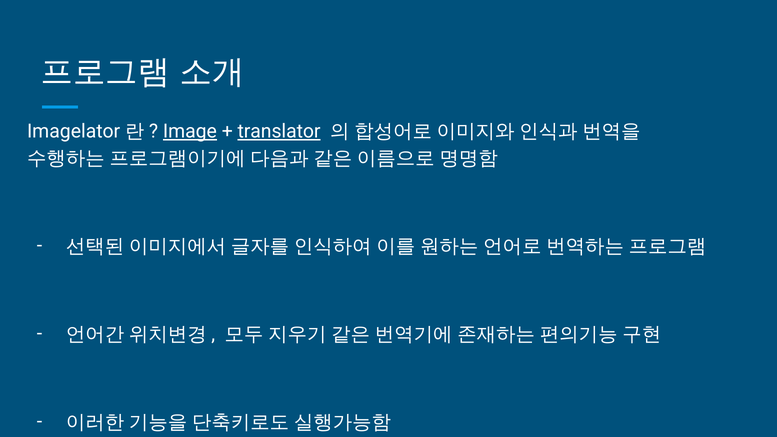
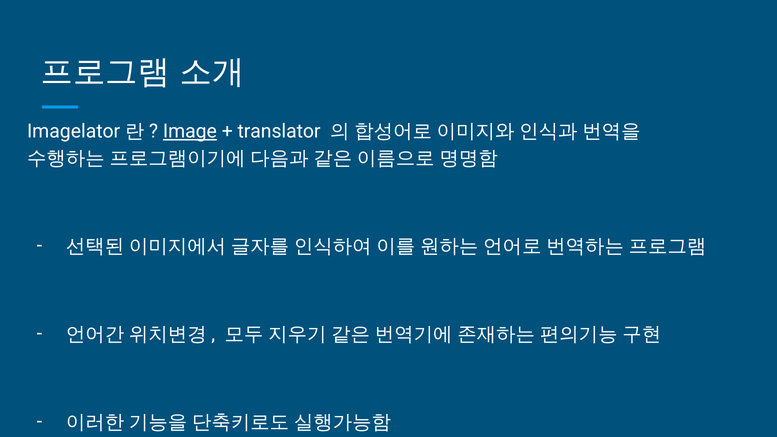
translator underline: present -> none
